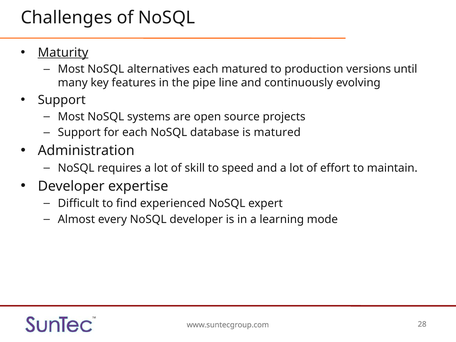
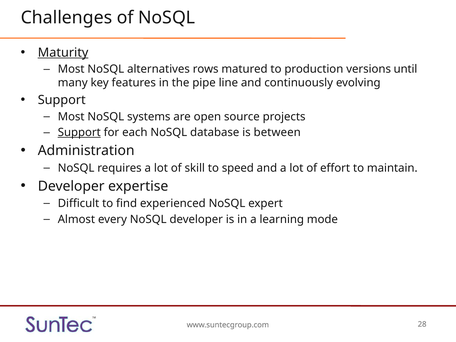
alternatives each: each -> rows
Support at (79, 133) underline: none -> present
is matured: matured -> between
